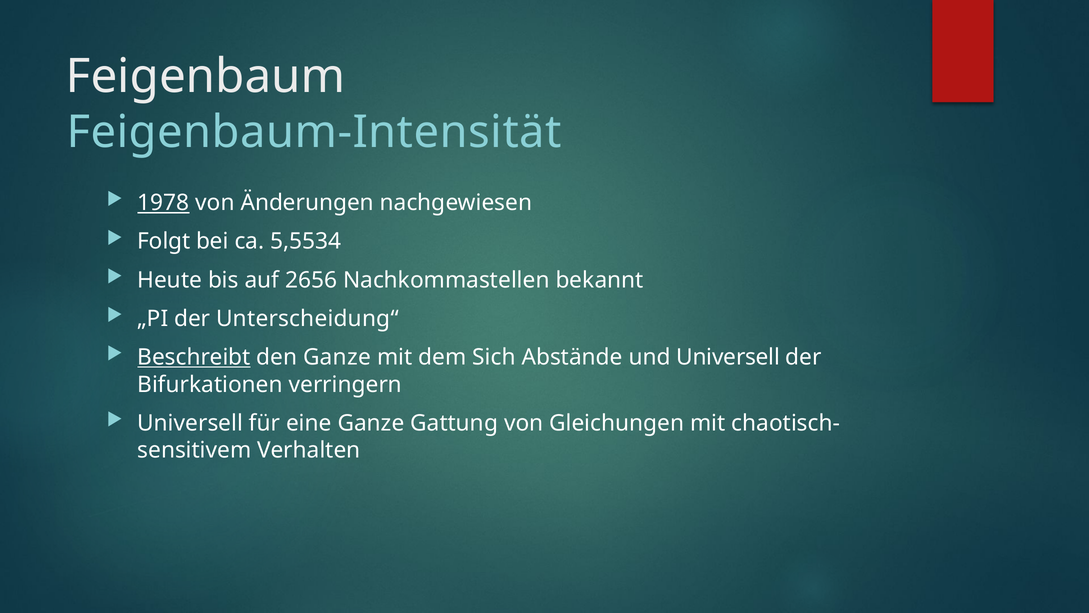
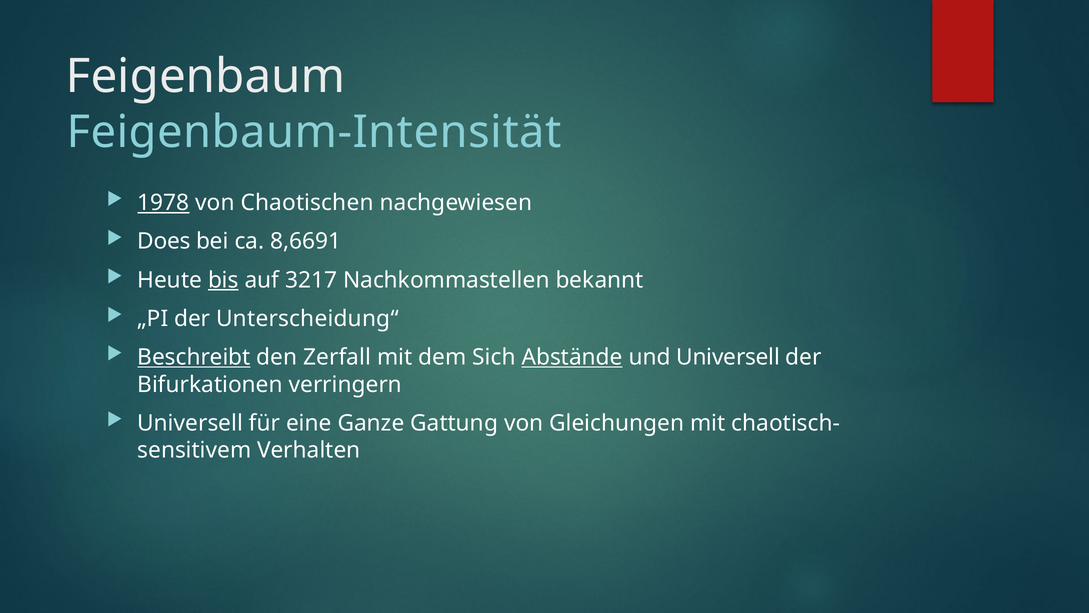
Änderungen: Änderungen -> Chaotischen
Folgt: Folgt -> Does
5,5534: 5,5534 -> 8,6691
bis underline: none -> present
2656: 2656 -> 3217
den Ganze: Ganze -> Zerfall
Abstände underline: none -> present
